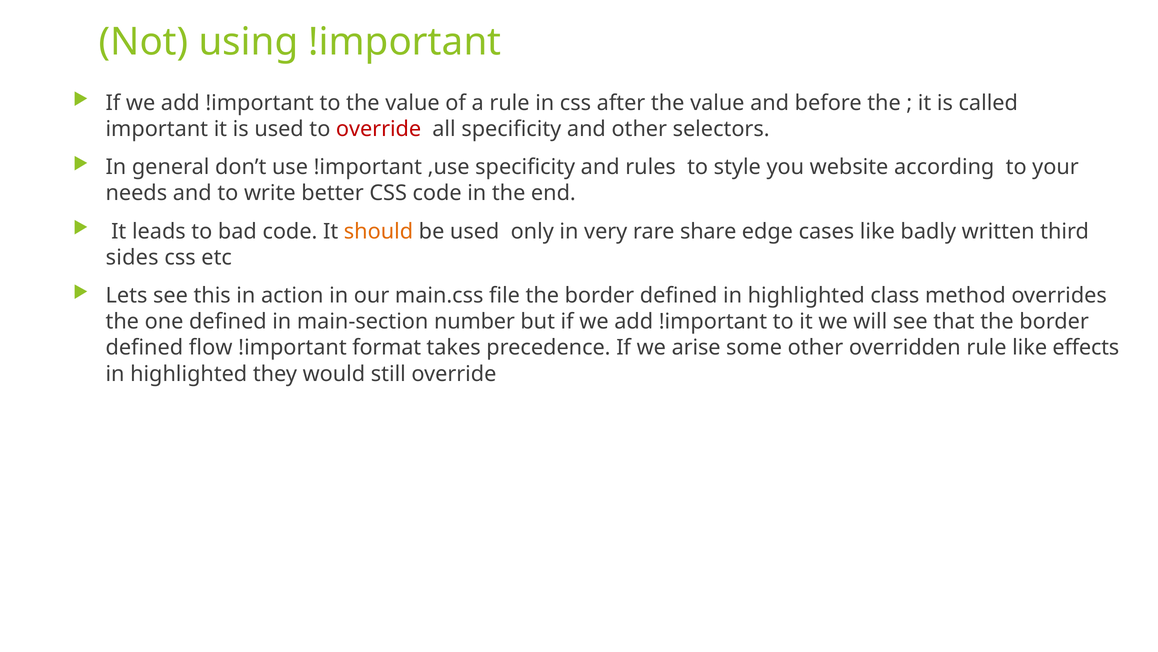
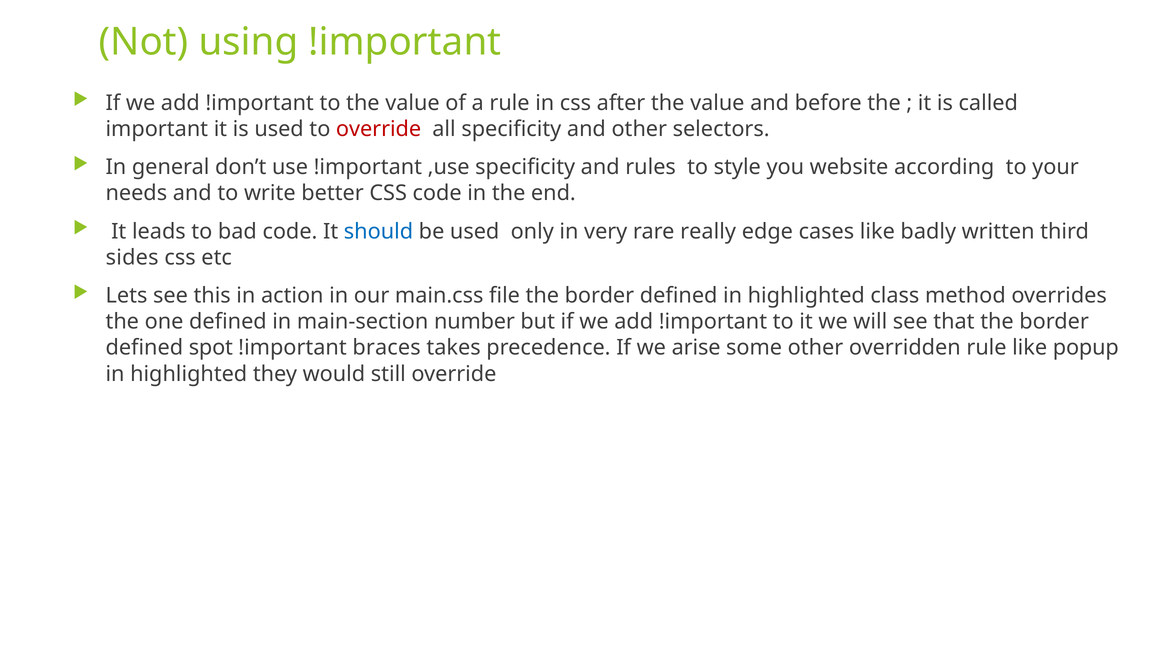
should colour: orange -> blue
share: share -> really
flow: flow -> spot
format: format -> braces
effects: effects -> popup
